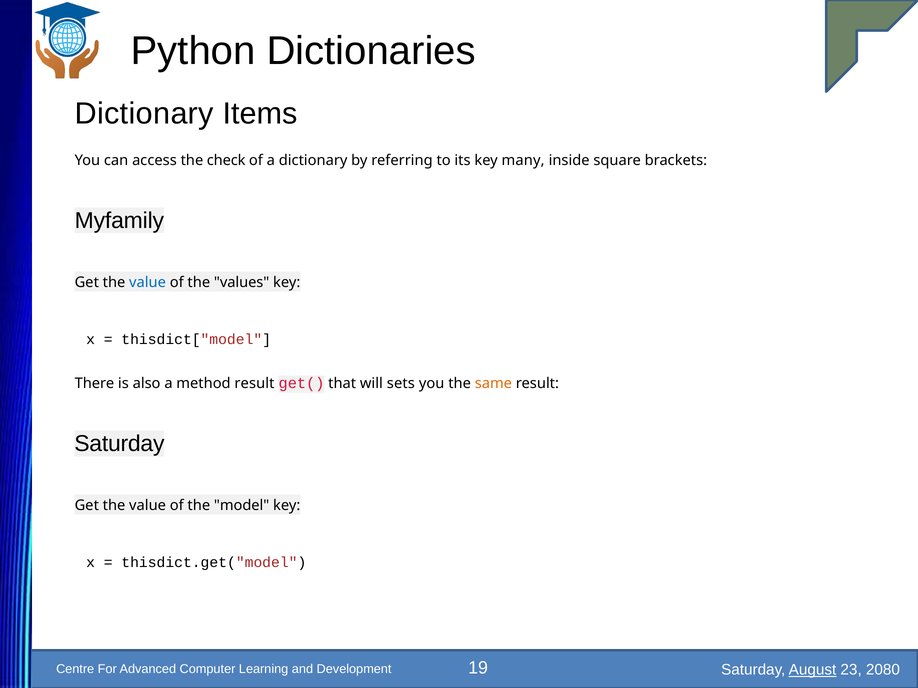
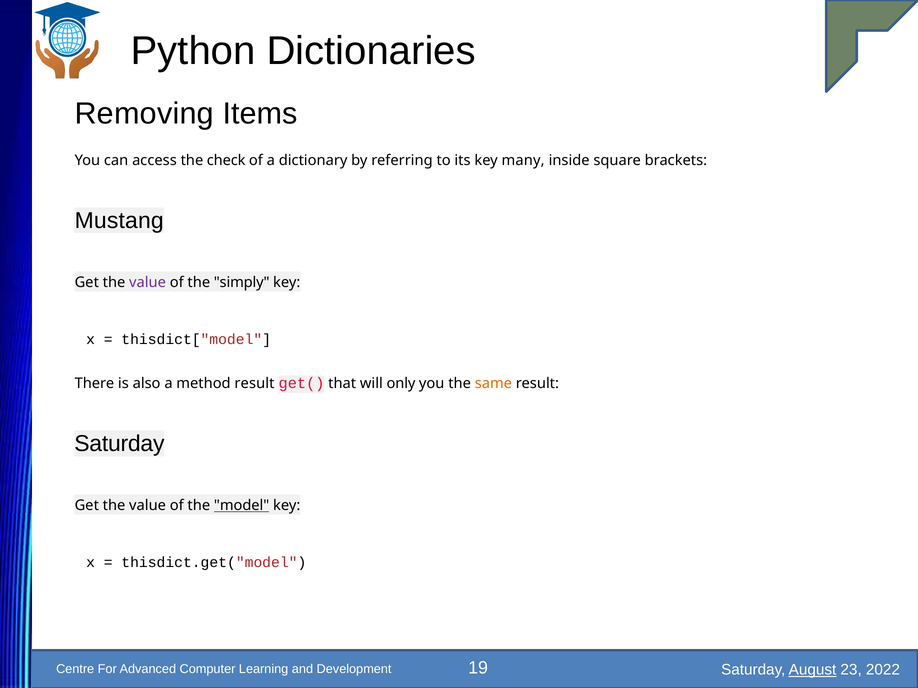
Dictionary at (144, 114): Dictionary -> Removing
Myfamily: Myfamily -> Mustang
value at (148, 282) colour: blue -> purple
values: values -> simply
sets: sets -> only
model underline: none -> present
2080: 2080 -> 2022
